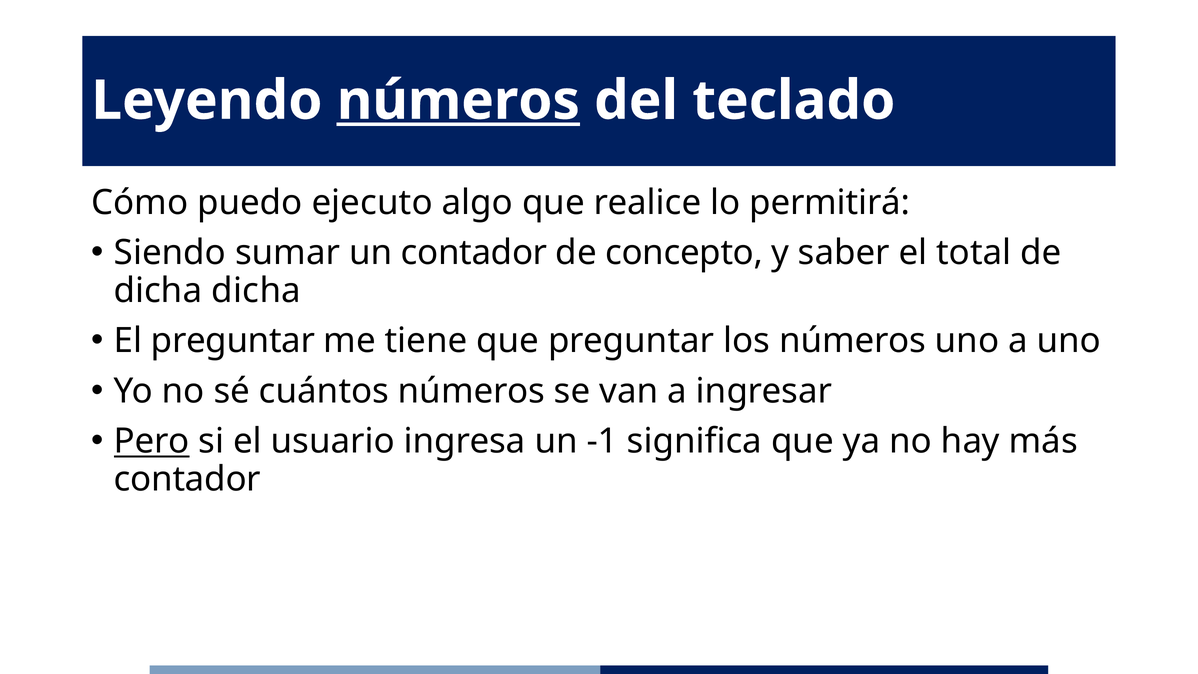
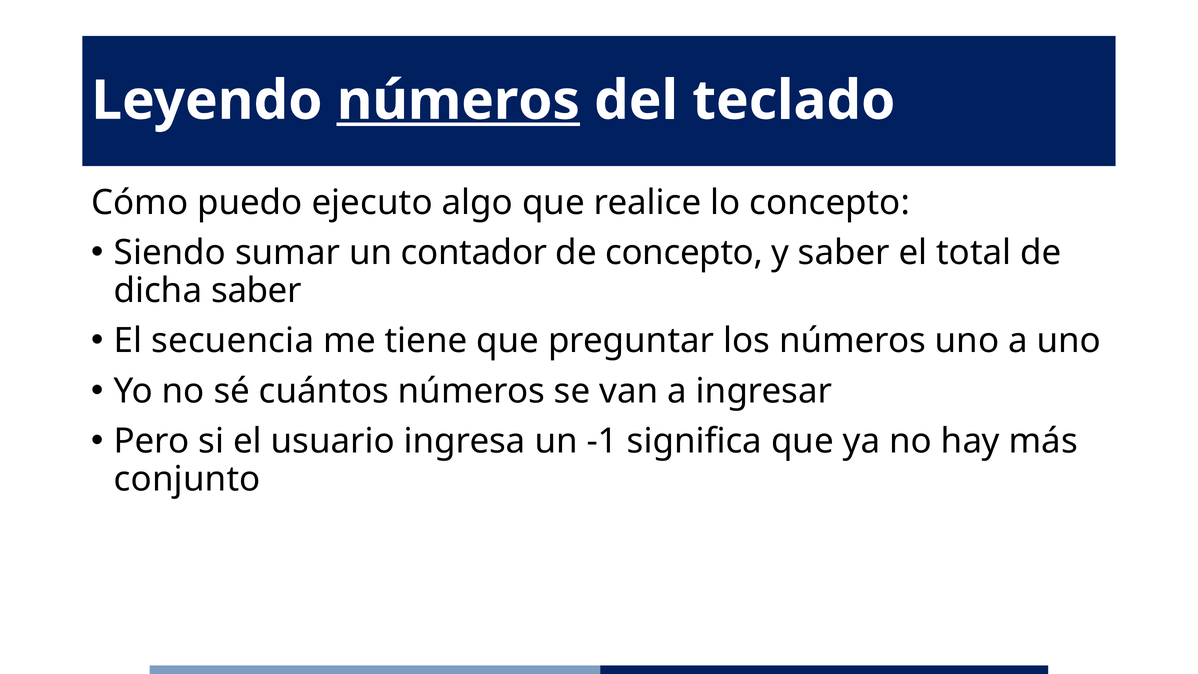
lo permitirá: permitirá -> concepto
dicha dicha: dicha -> saber
El preguntar: preguntar -> secuencia
Pero underline: present -> none
contador at (187, 479): contador -> conjunto
